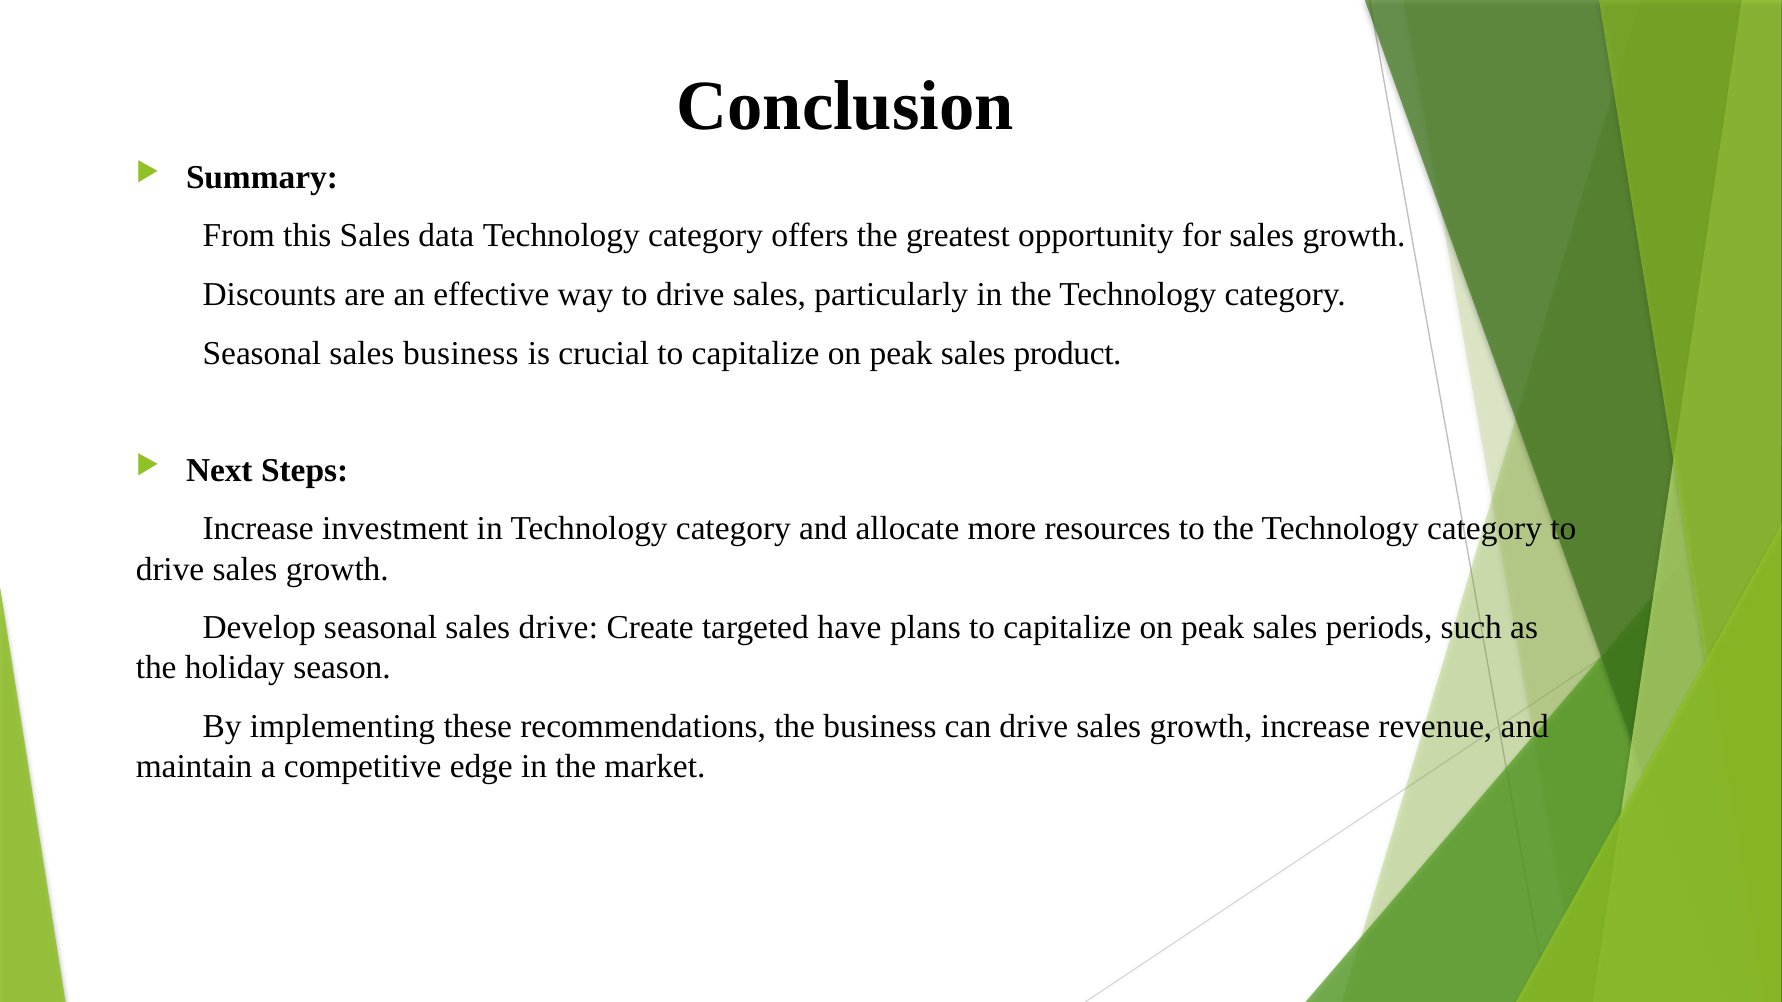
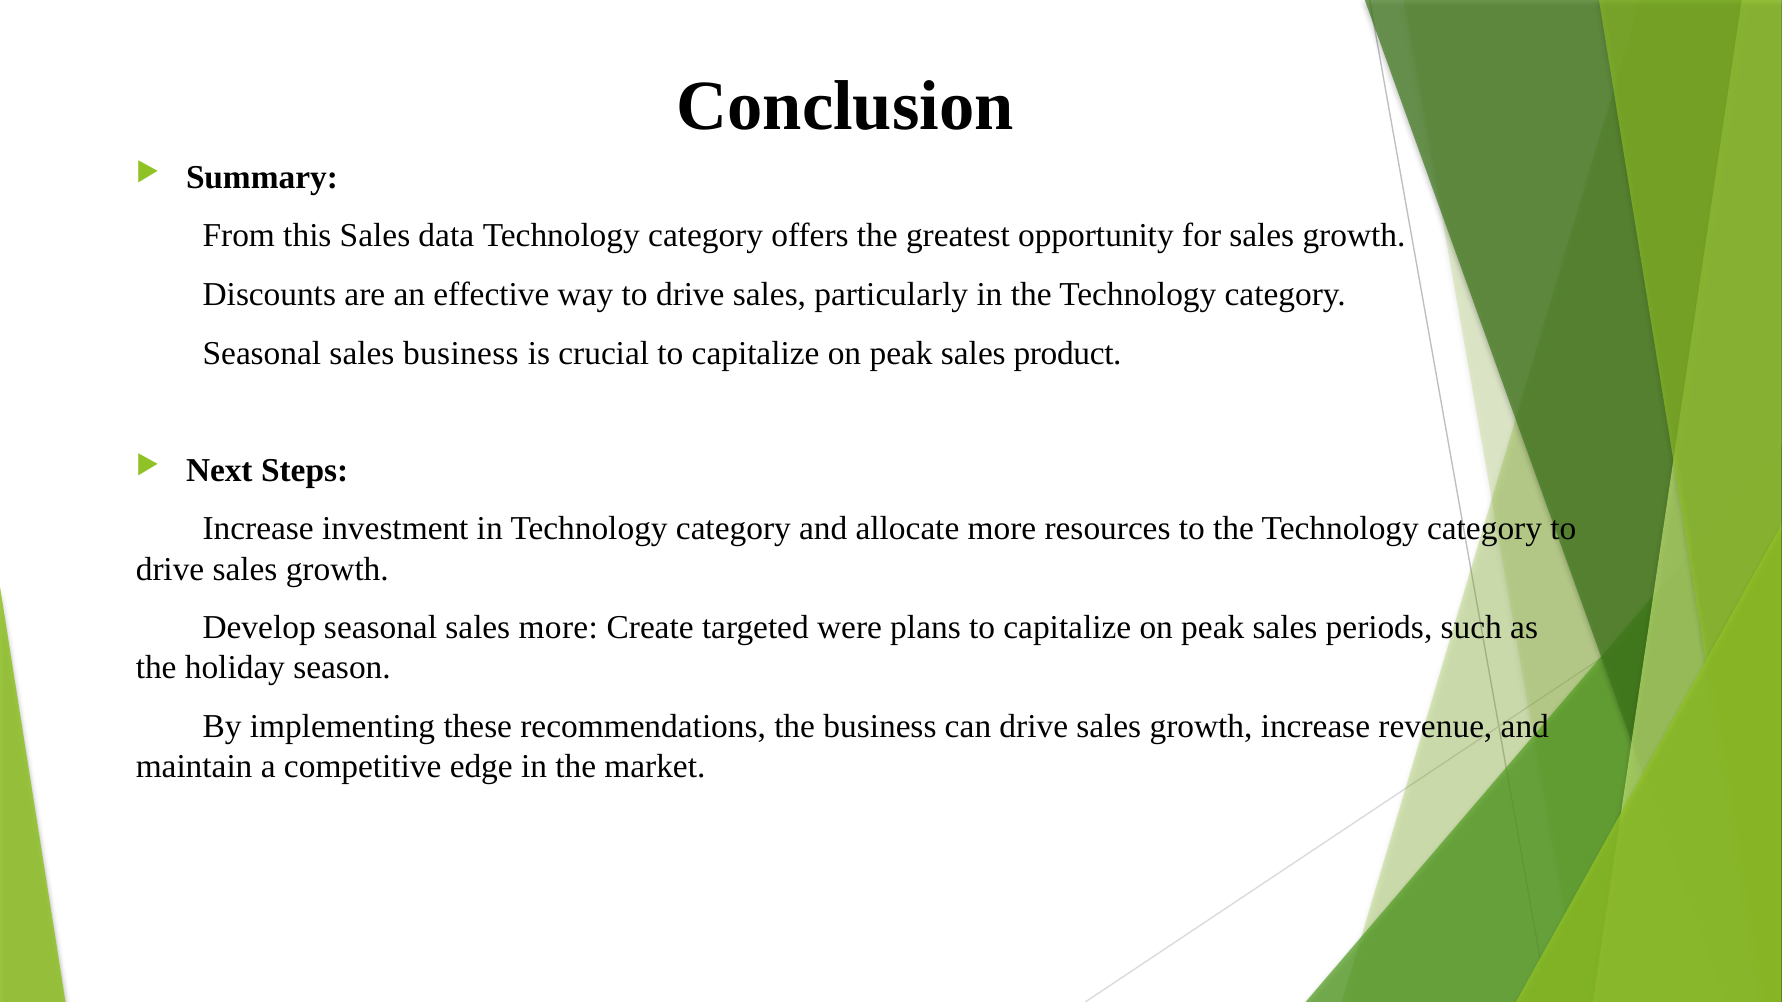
sales drive: drive -> more
have: have -> were
